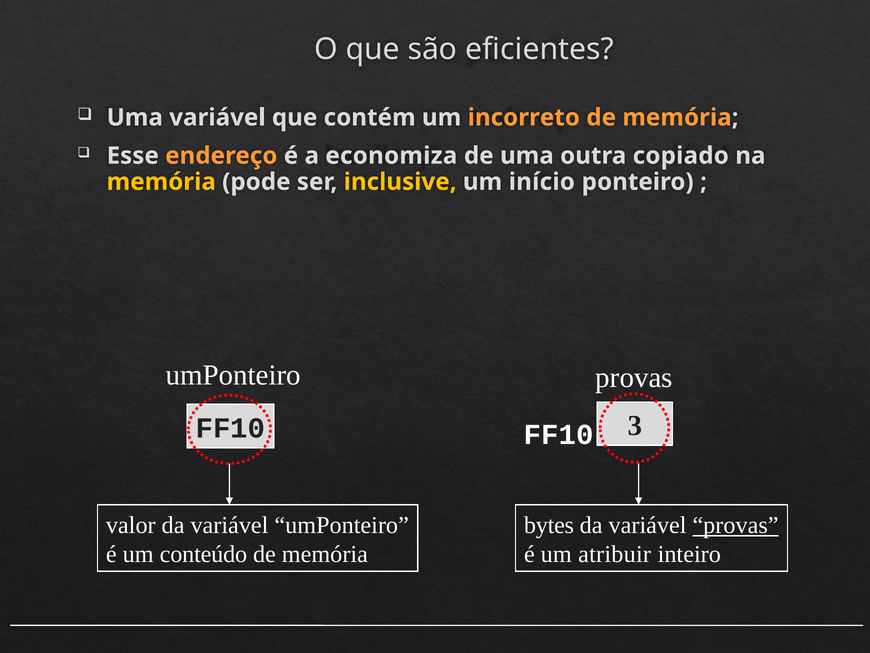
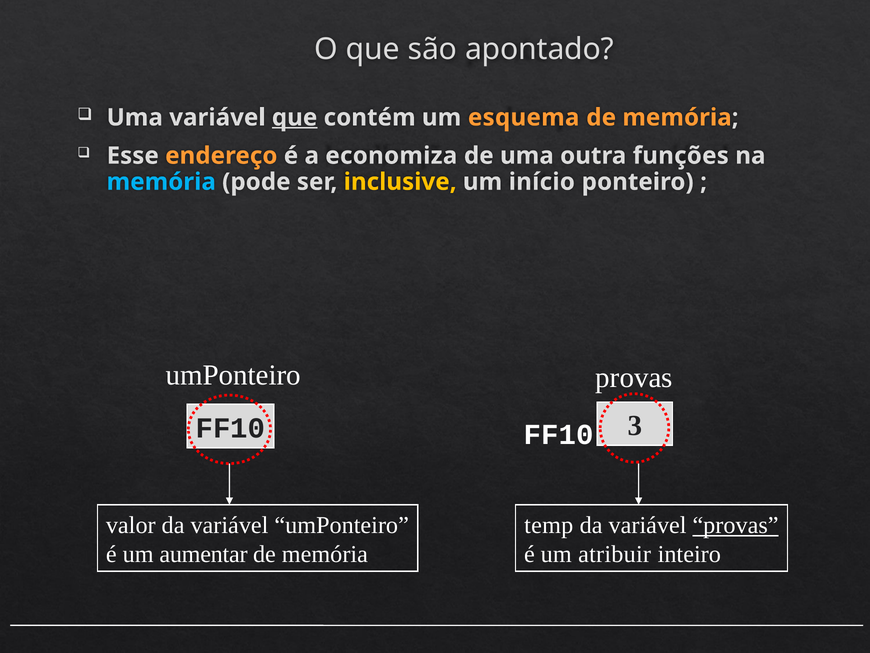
eficientes: eficientes -> apontado
que at (295, 117) underline: none -> present
incorreto: incorreto -> esquema
copiado: copiado -> funções
memória at (161, 182) colour: yellow -> light blue
bytes: bytes -> temp
conteúdo: conteúdo -> aumentar
